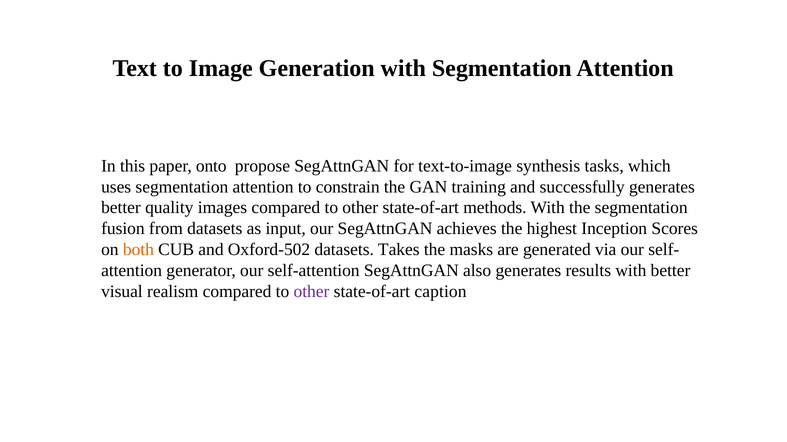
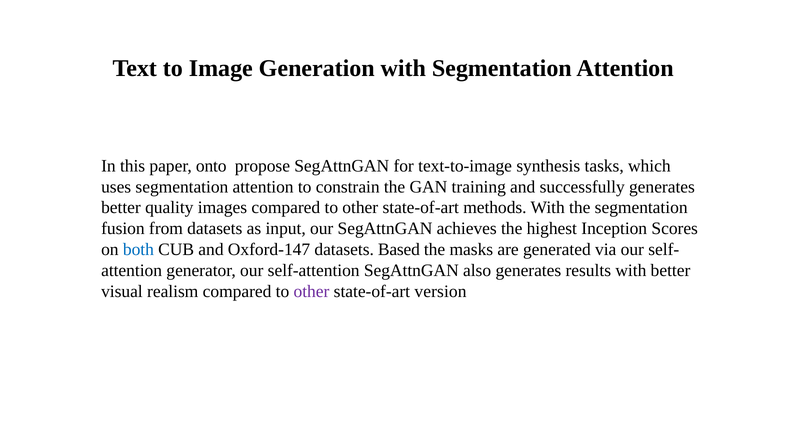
both colour: orange -> blue
Oxford-502: Oxford-502 -> Oxford-147
Takes: Takes -> Based
caption: caption -> version
